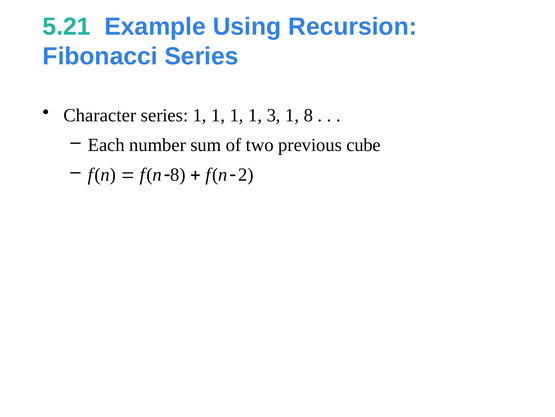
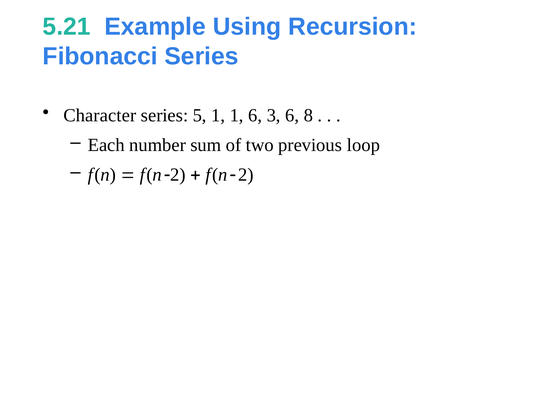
series 1: 1 -> 5
1 at (255, 115): 1 -> 6
3 1: 1 -> 6
cube: cube -> loop
8 at (178, 174): 8 -> 2
